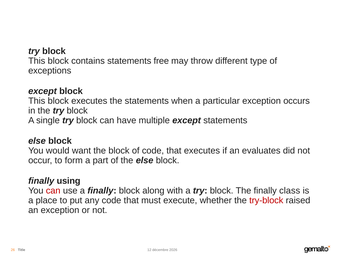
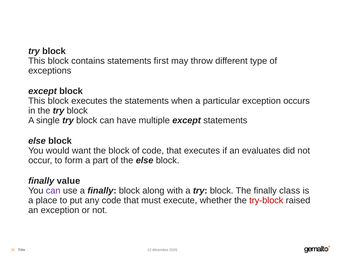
free: free -> first
using: using -> value
can at (53, 191) colour: red -> purple
